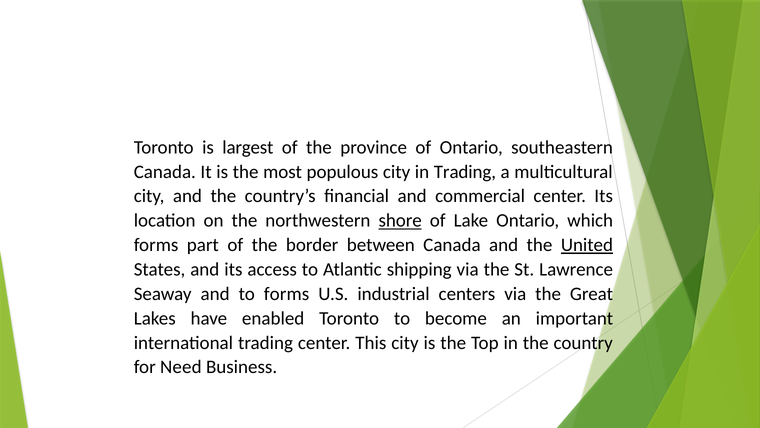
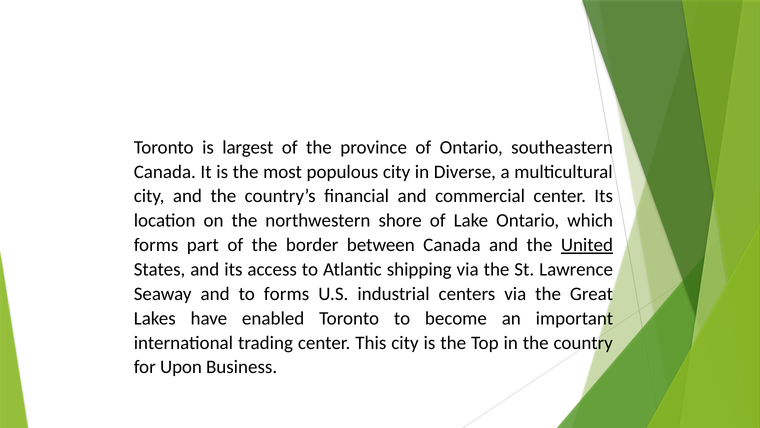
in Trading: Trading -> Diverse
shore underline: present -> none
Need: Need -> Upon
